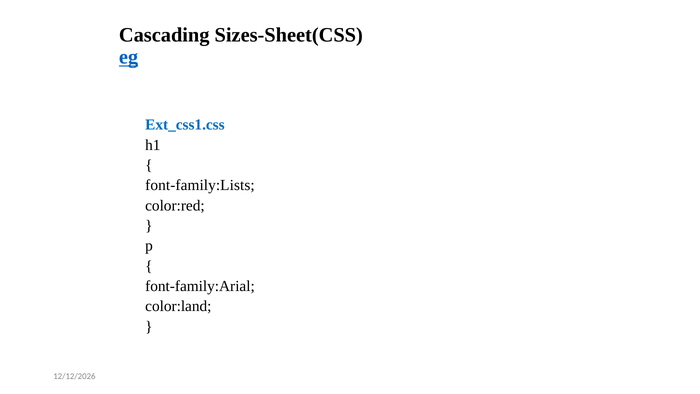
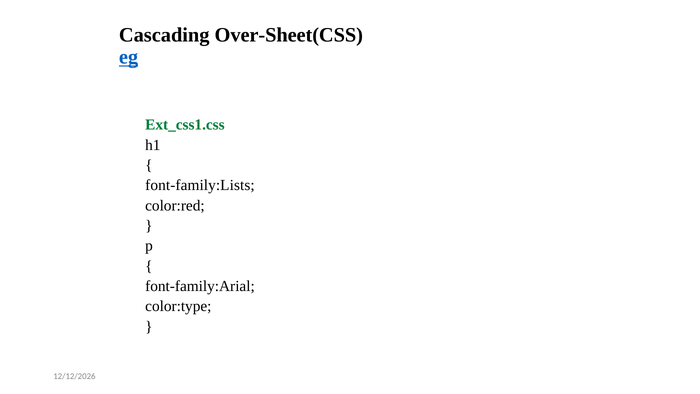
Sizes-Sheet(CSS: Sizes-Sheet(CSS -> Over-Sheet(CSS
Ext_css1.css colour: blue -> green
color:land: color:land -> color:type
